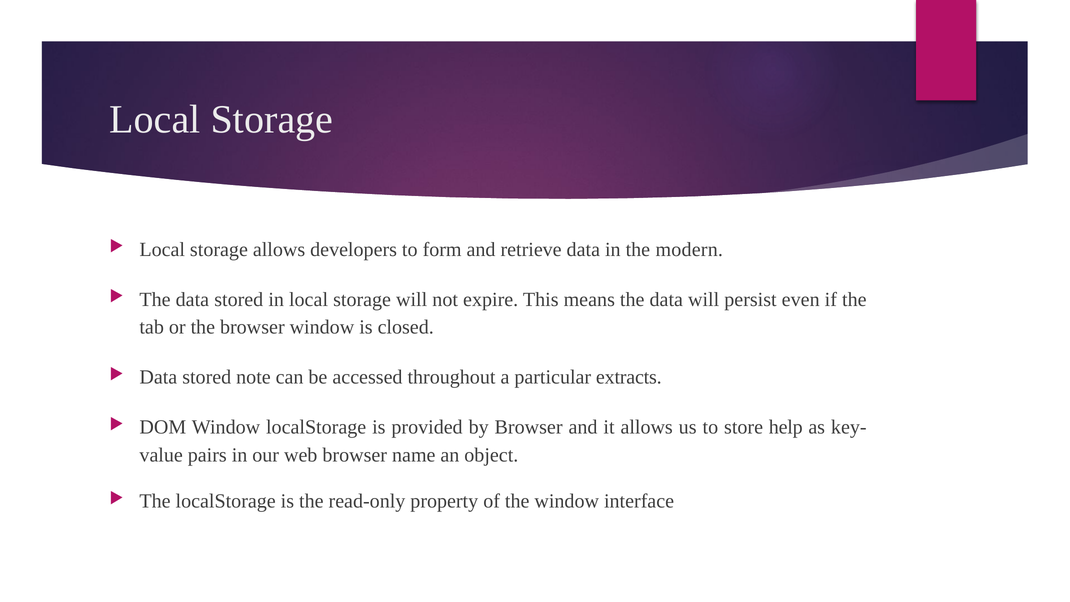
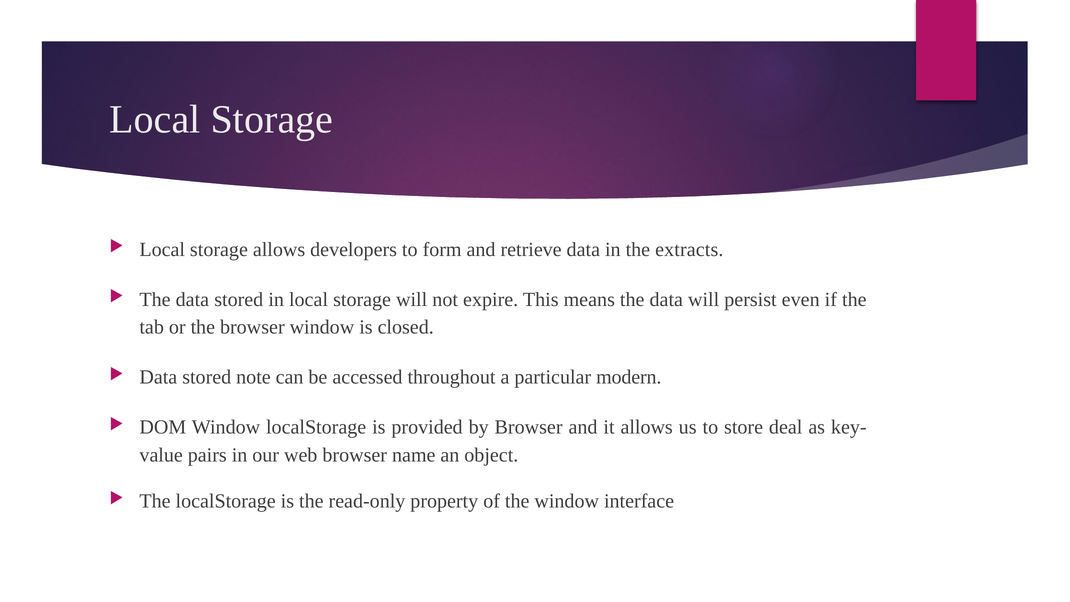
modern: modern -> extracts
extracts: extracts -> modern
help: help -> deal
